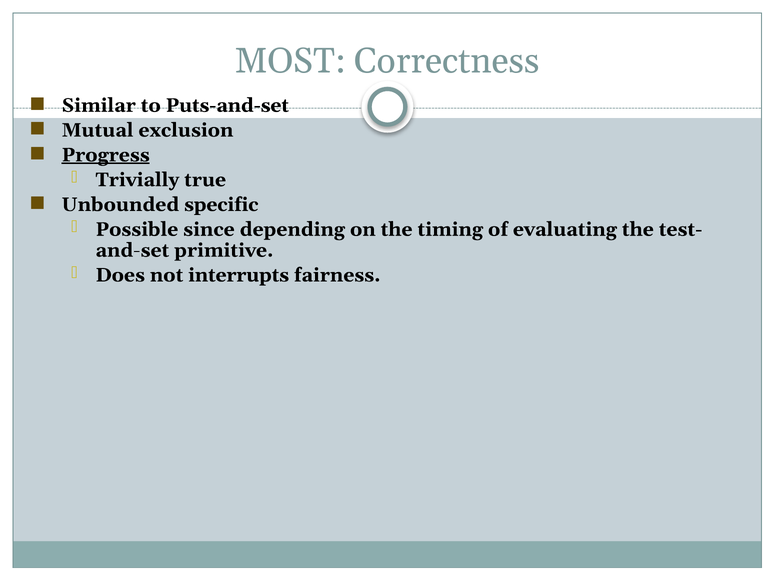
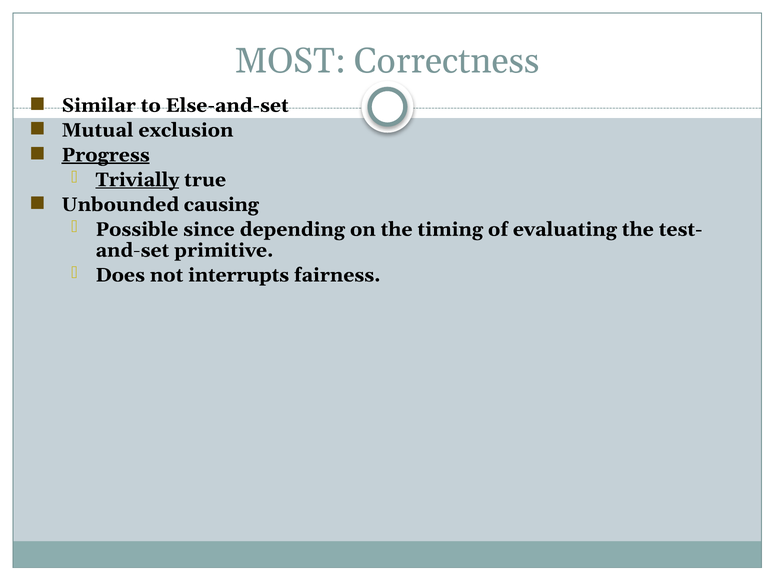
Puts-and-set: Puts-and-set -> Else-and-set
Trivially underline: none -> present
specific: specific -> causing
